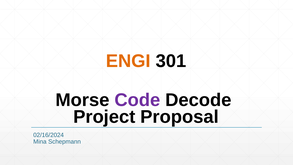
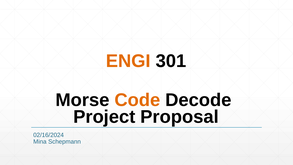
Code colour: purple -> orange
